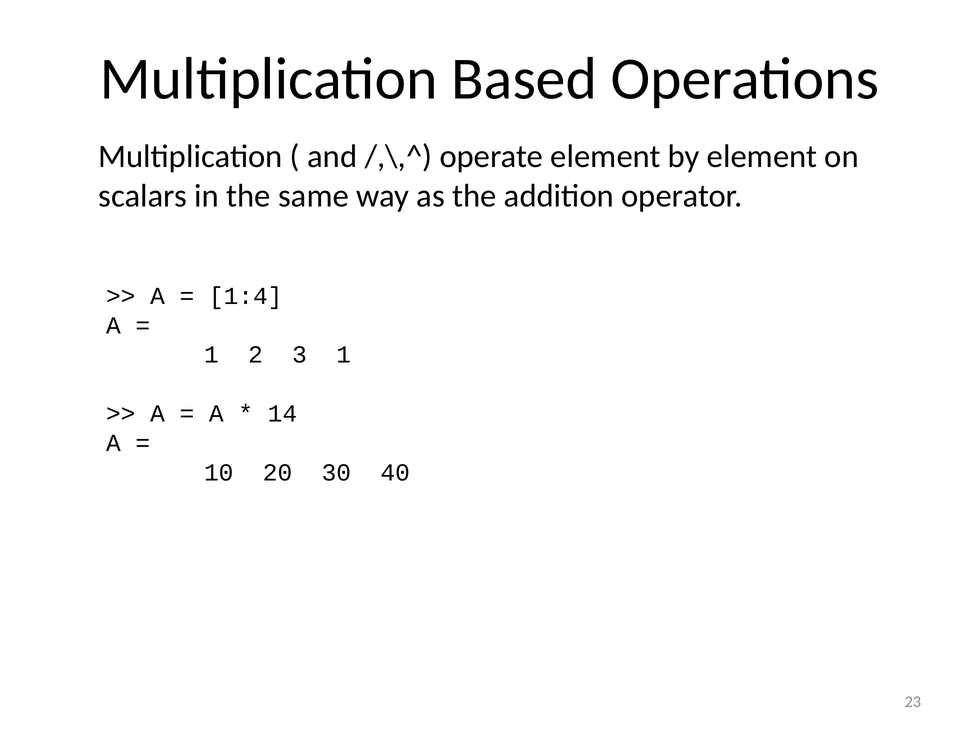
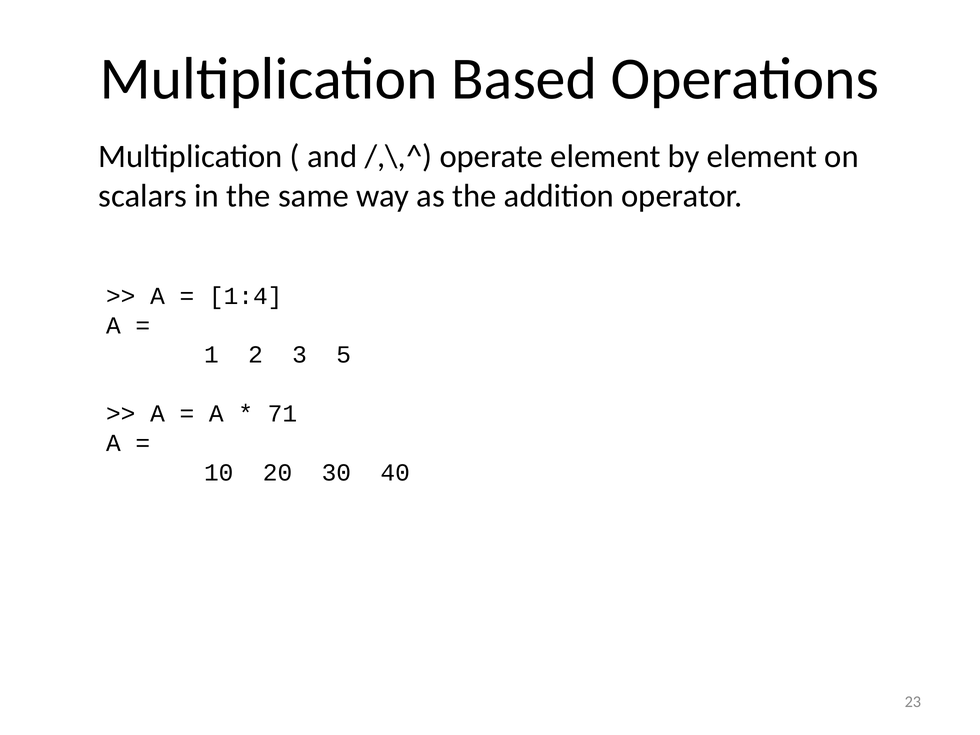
3 1: 1 -> 5
14: 14 -> 71
